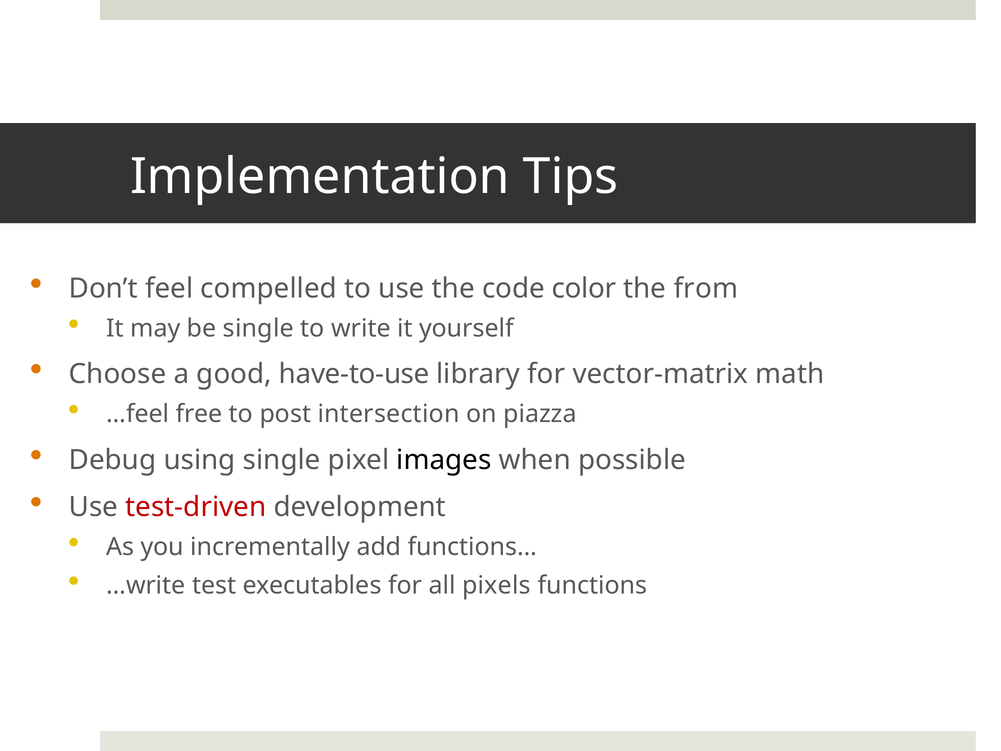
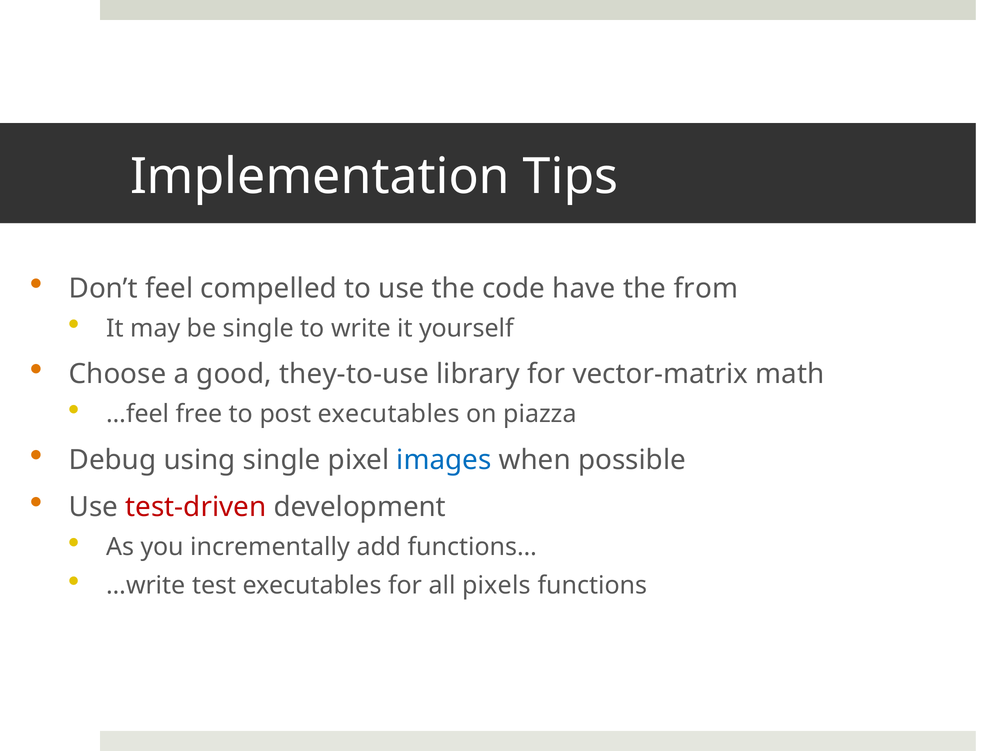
color: color -> have
have-to-use: have-to-use -> they-to-use
post intersection: intersection -> executables
images colour: black -> blue
